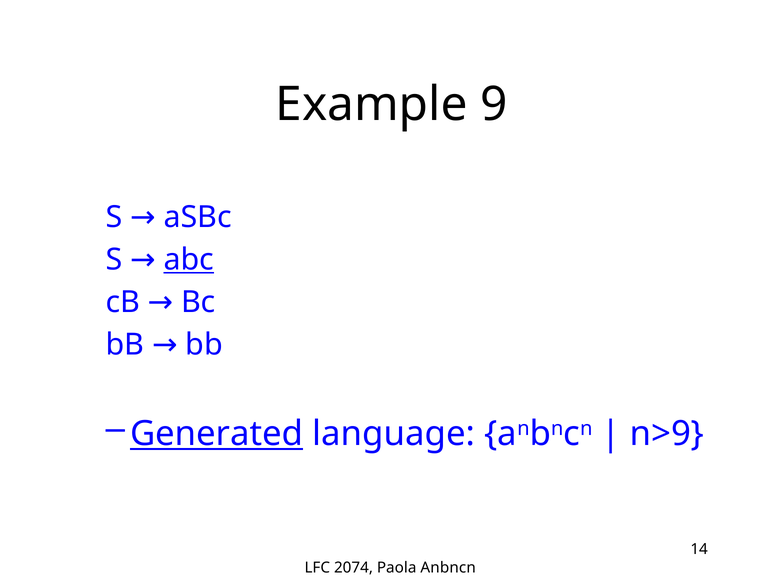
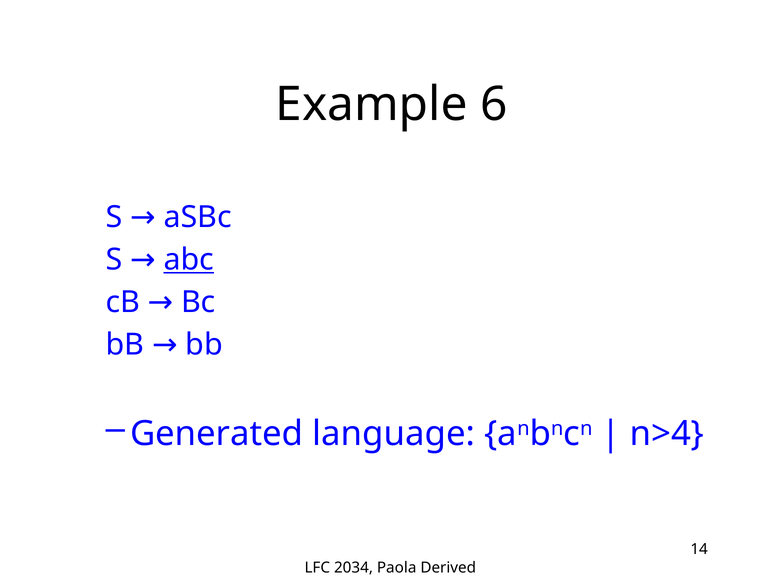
9: 9 -> 6
Generated underline: present -> none
n>9: n>9 -> n>4
2074: 2074 -> 2034
Paola Anbncn: Anbncn -> Derived
